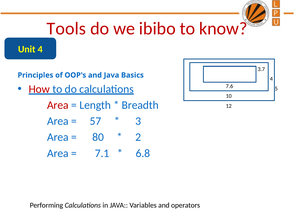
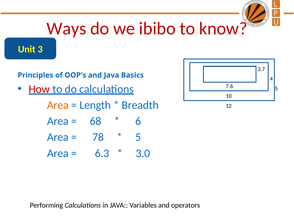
Tools: Tools -> Ways
Unit 4: 4 -> 3
Area at (58, 105) colour: red -> orange
57: 57 -> 68
3: 3 -> 6
80: 80 -> 78
2 at (138, 137): 2 -> 5
7.1: 7.1 -> 6.3
6.8: 6.8 -> 3.0
